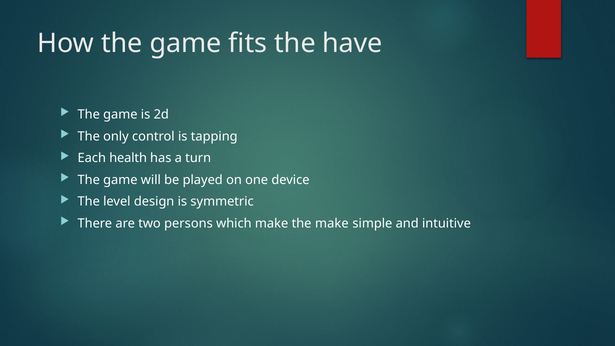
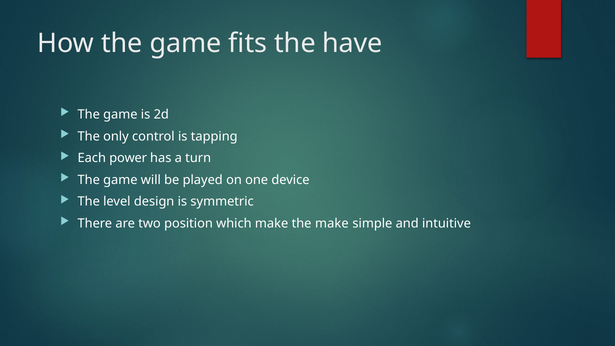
health: health -> power
persons: persons -> position
